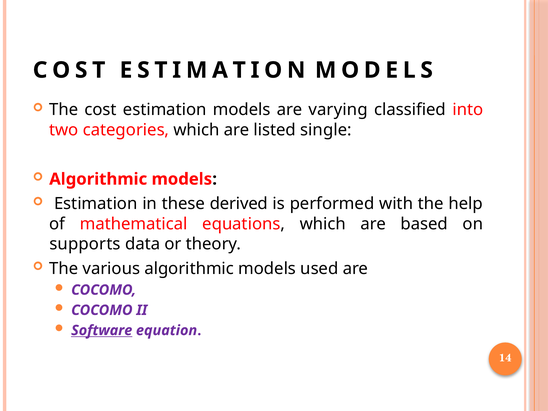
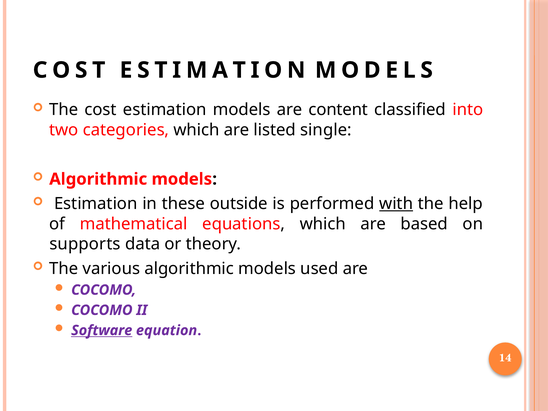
varying: varying -> content
derived: derived -> outside
with underline: none -> present
